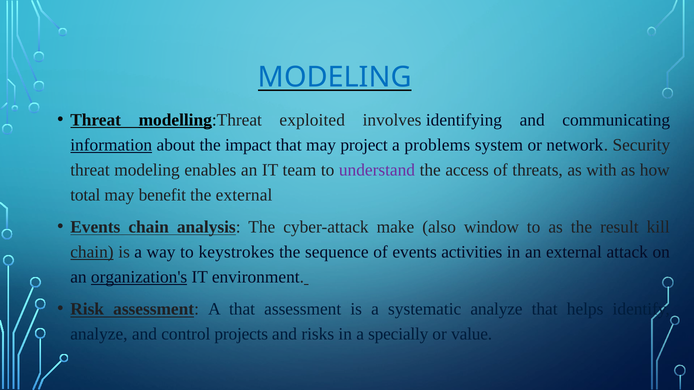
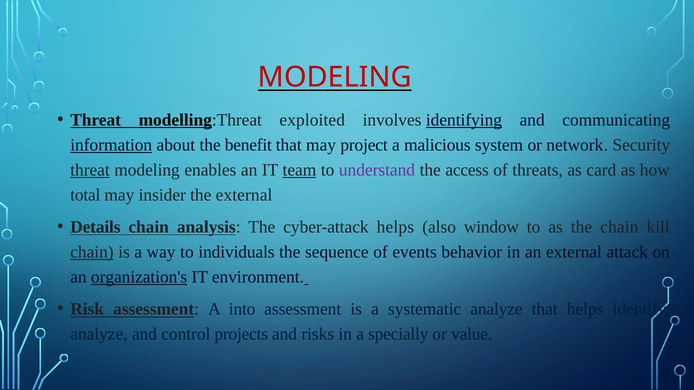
MODELING at (335, 77) colour: blue -> red
identifying underline: none -> present
impact: impact -> benefit
problems: problems -> malicious
threat at (90, 170) underline: none -> present
team underline: none -> present
with: with -> card
benefit: benefit -> insider
Events at (95, 227): Events -> Details
cyber-attack make: make -> helps
the result: result -> chain
keystrokes: keystrokes -> individuals
activities: activities -> behavior
A that: that -> into
